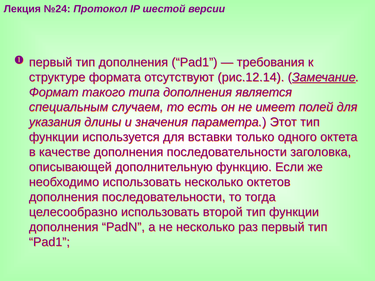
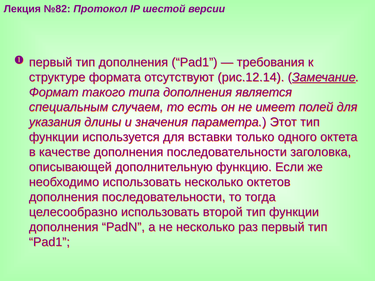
№24: №24 -> №82
